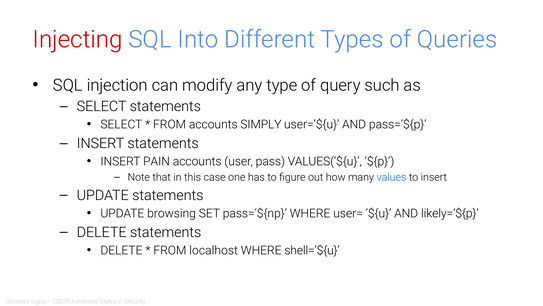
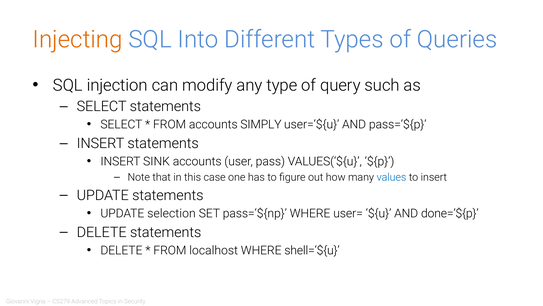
Injecting colour: red -> orange
PAIN: PAIN -> SINK
browsing: browsing -> selection
likely=‘${p: likely=‘${p -> done=‘${p
